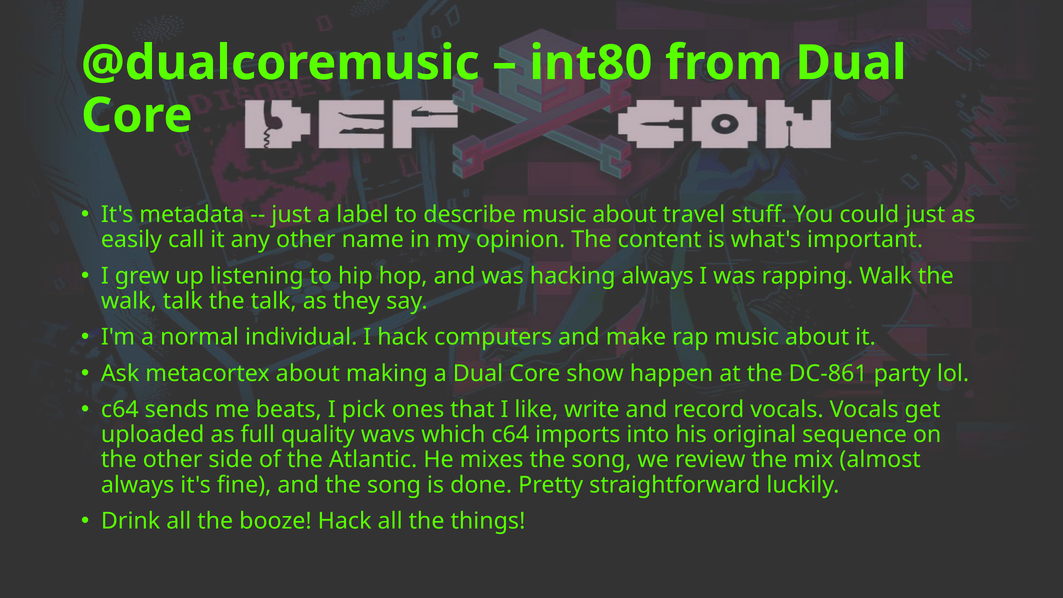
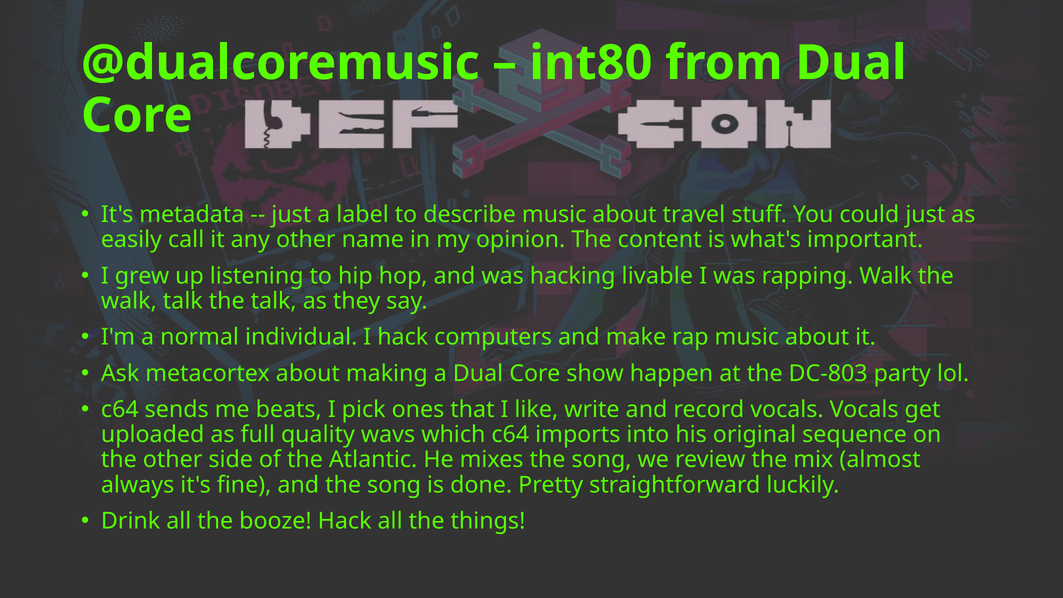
hacking always: always -> livable
DC-861: DC-861 -> DC-803
